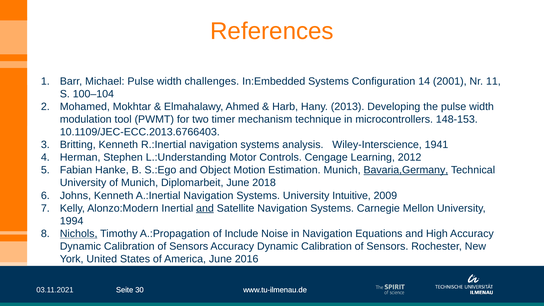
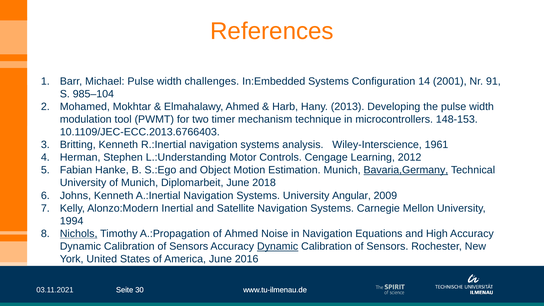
11: 11 -> 91
100–104: 100–104 -> 985–104
1941: 1941 -> 1961
Intuitive: Intuitive -> Angular
and at (205, 208) underline: present -> none
of Include: Include -> Ahmed
Dynamic at (278, 246) underline: none -> present
